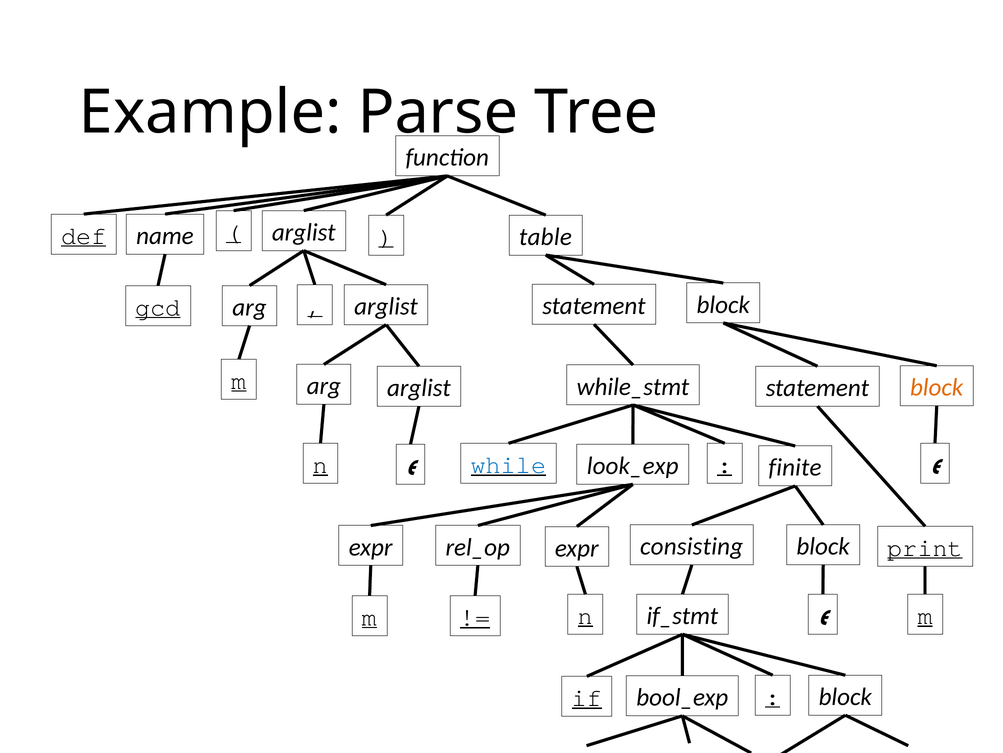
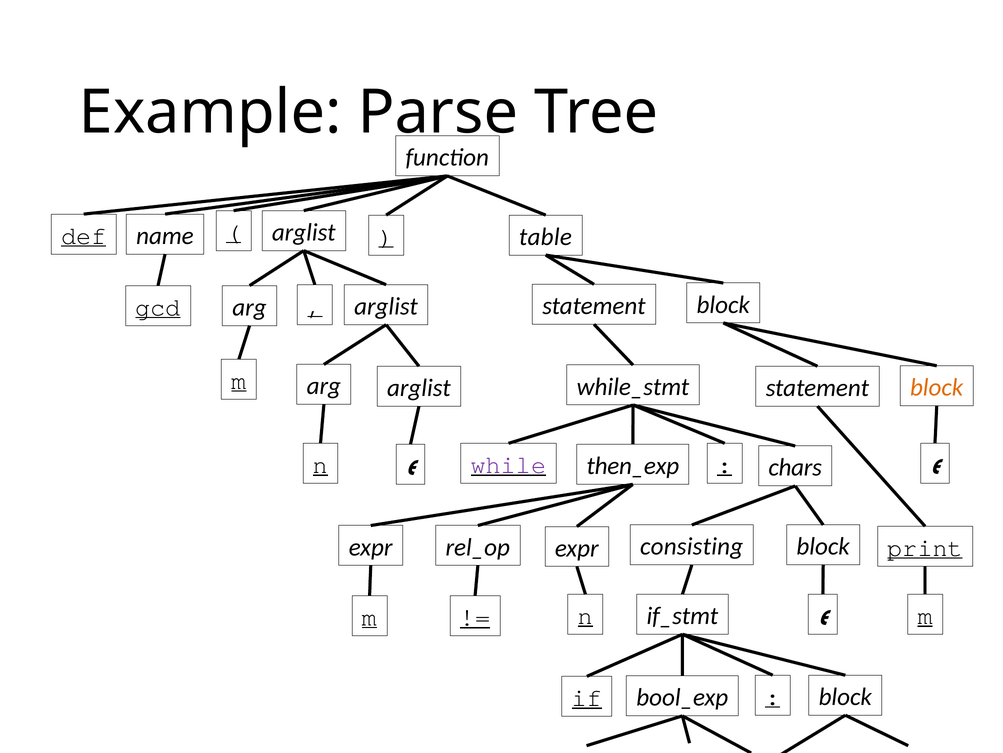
while colour: blue -> purple
look_exp: look_exp -> then_exp
finite: finite -> chars
